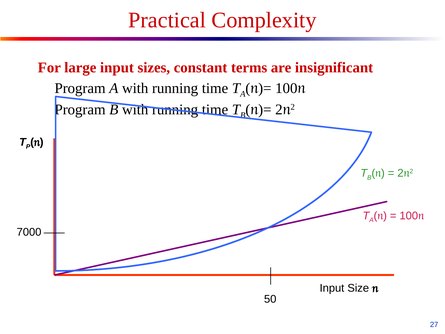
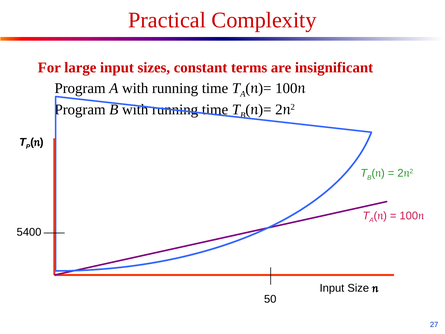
7000: 7000 -> 5400
